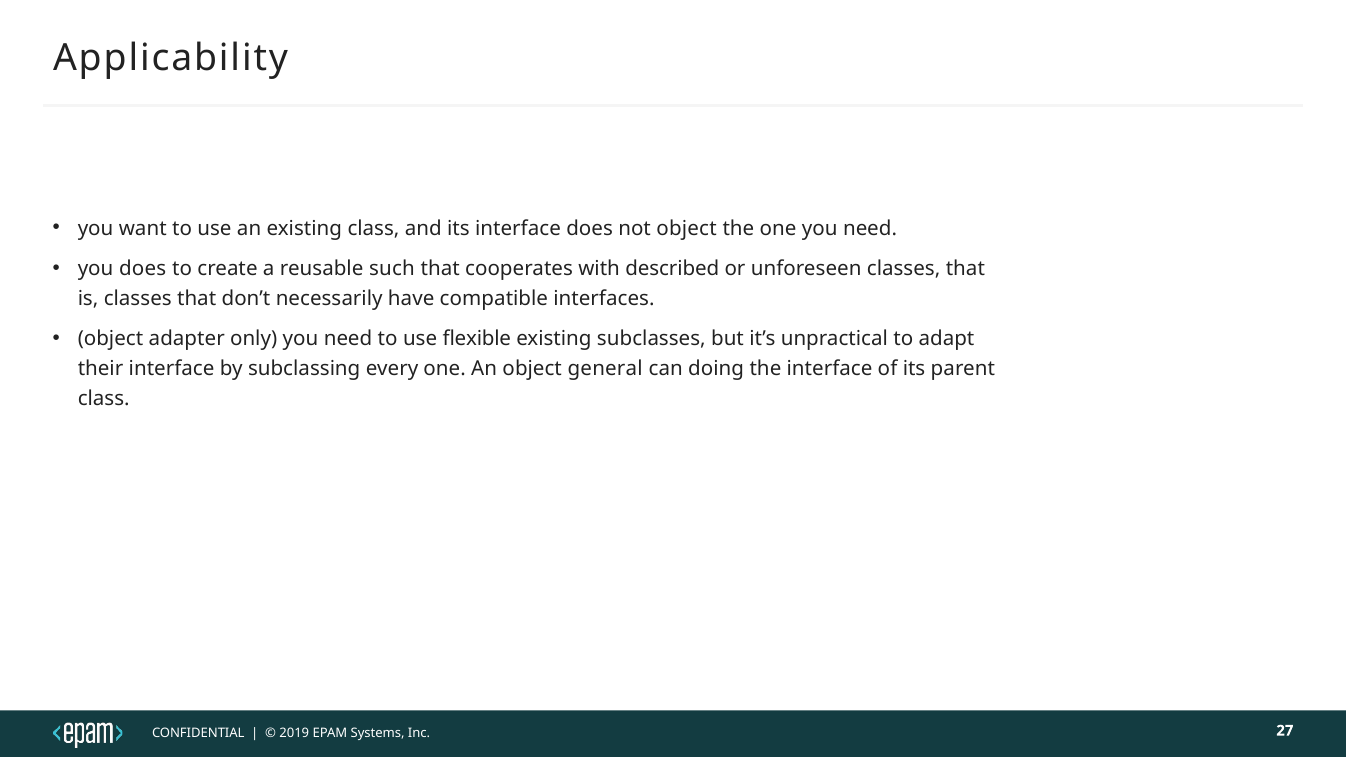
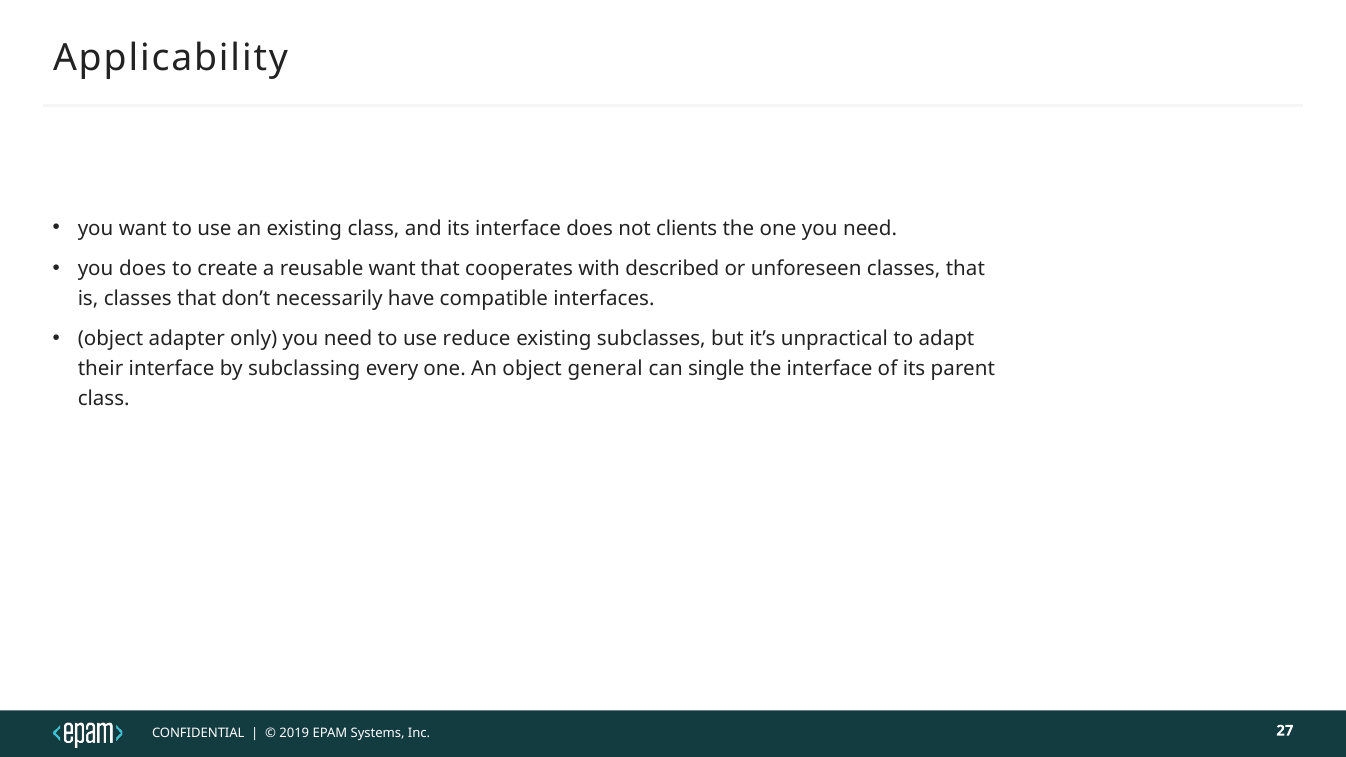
not object: object -> clients
reusable such: such -> want
ﬂexible: ﬂexible -> reduce
doing: doing -> single
